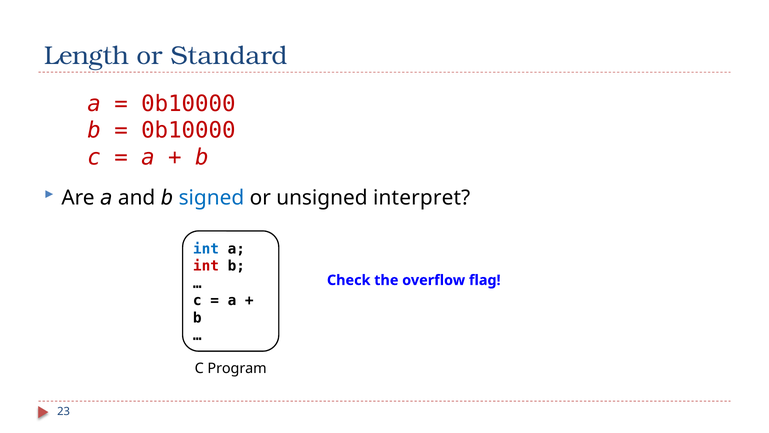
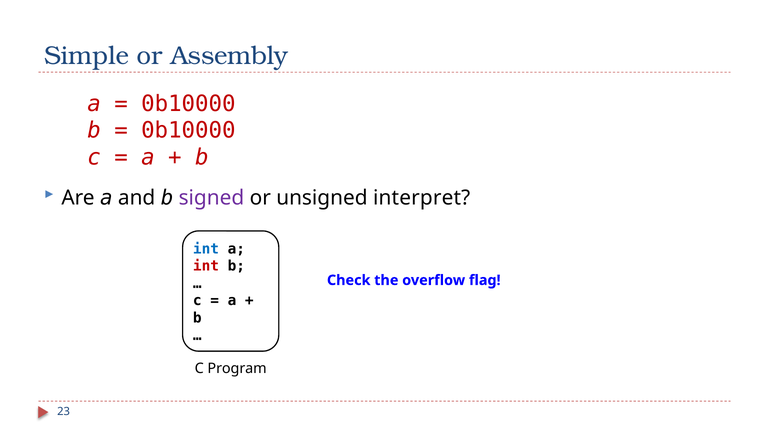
Length: Length -> Simple
Standard: Standard -> Assembly
signed colour: blue -> purple
